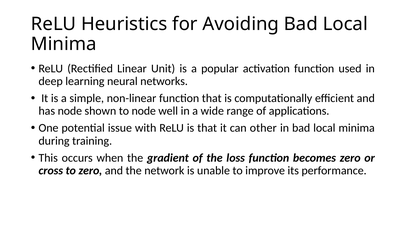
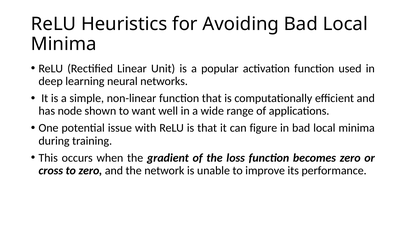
to node: node -> want
other: other -> figure
